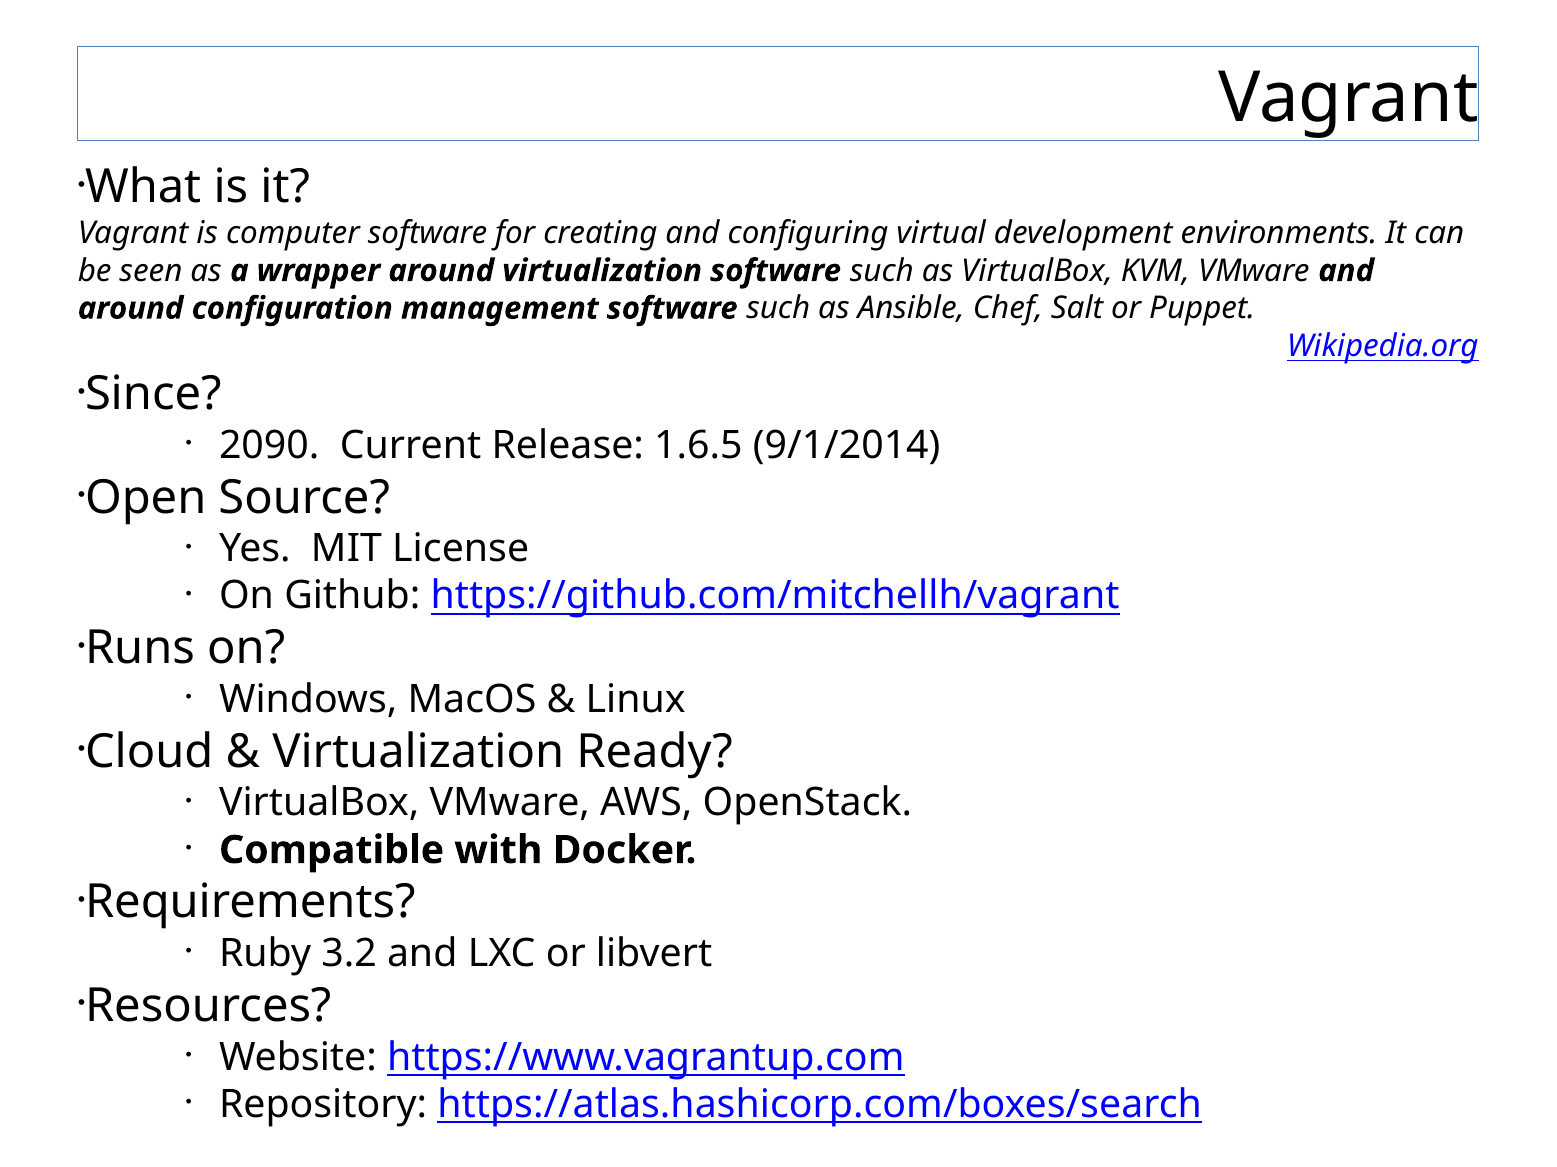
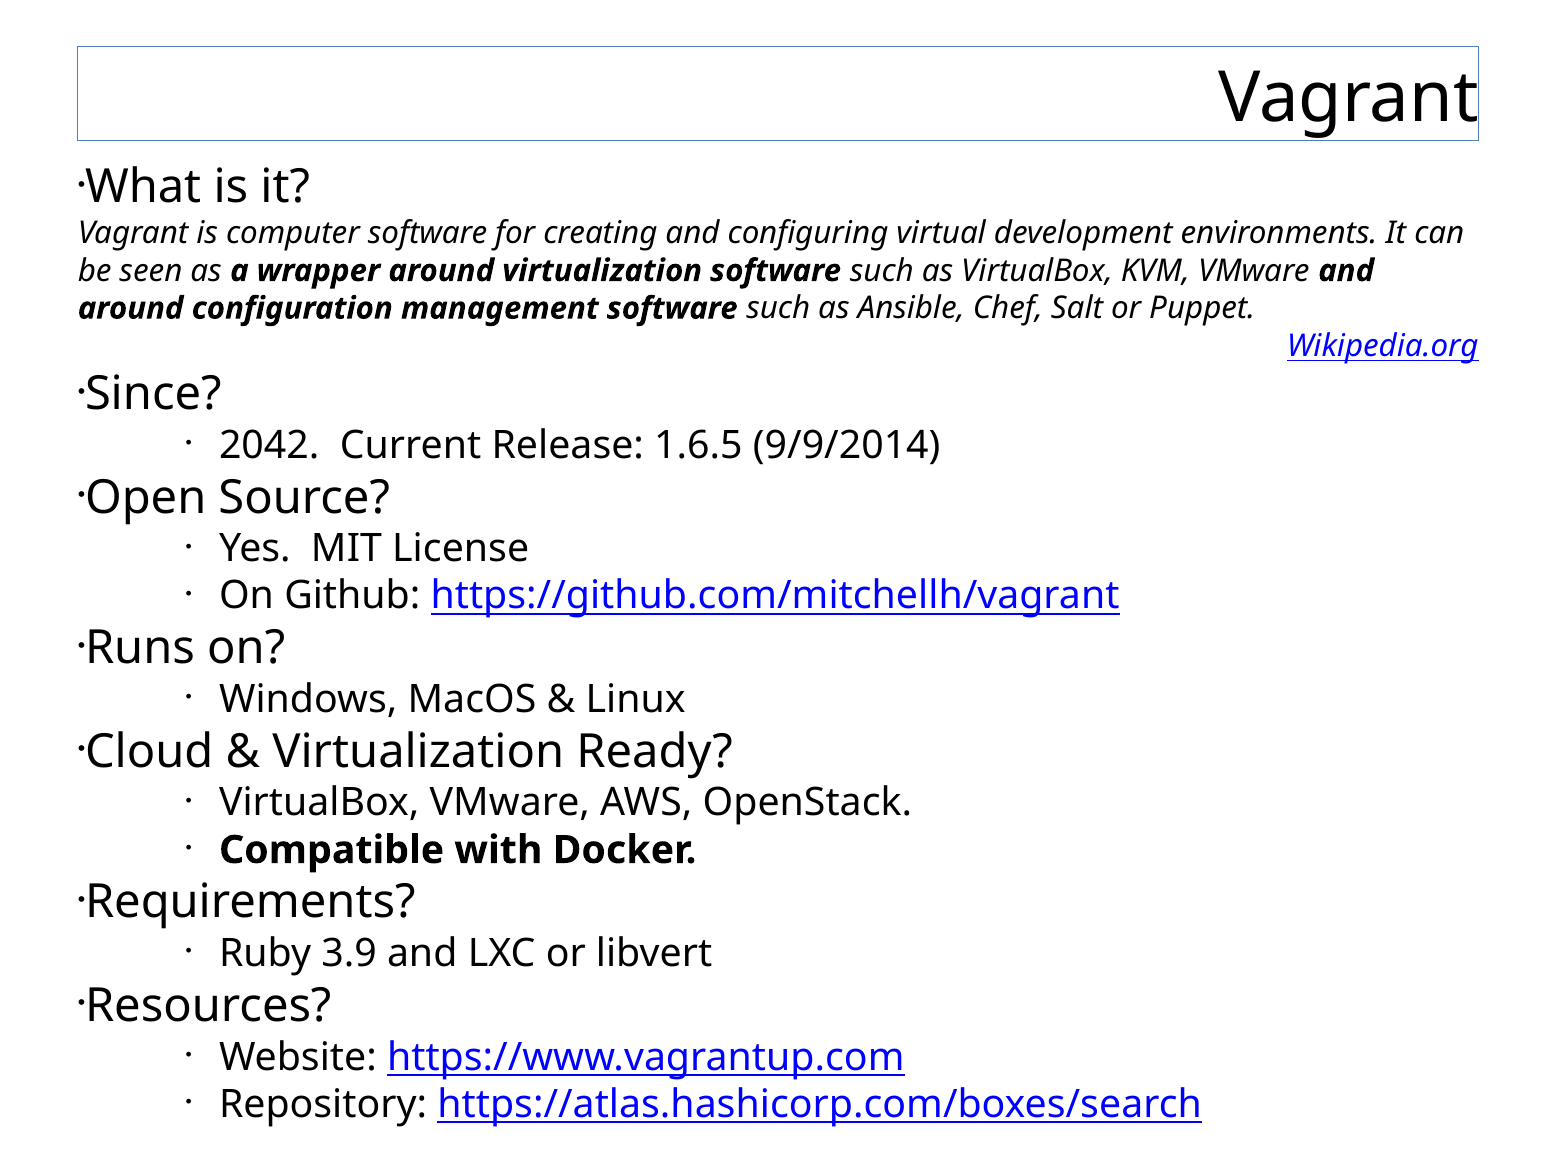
2090: 2090 -> 2042
9/1/2014: 9/1/2014 -> 9/9/2014
3.2: 3.2 -> 3.9
